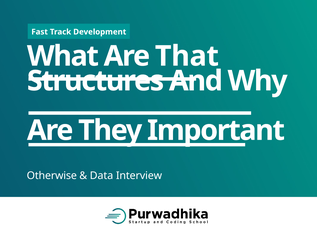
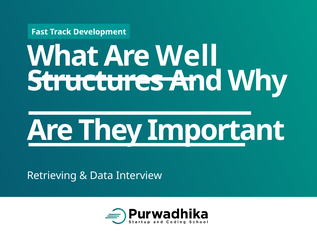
That: That -> Well
Otherwise: Otherwise -> Retrieving
